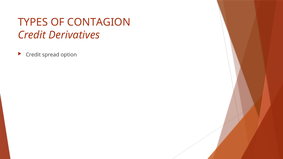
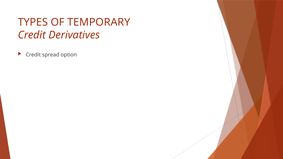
CONTAGION: CONTAGION -> TEMPORARY
